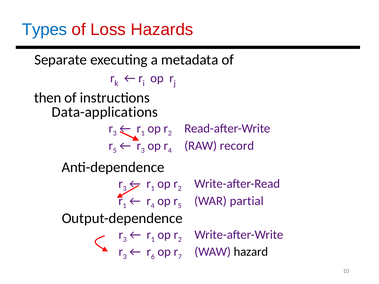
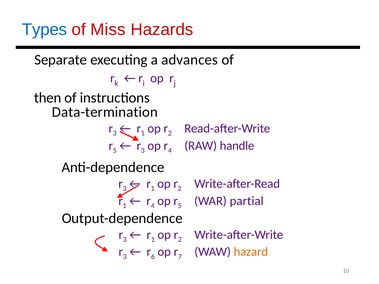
Loss: Loss -> Miss
metadata: metadata -> advances
Data-applications: Data-applications -> Data-termination
record: record -> handle
hazard colour: black -> orange
